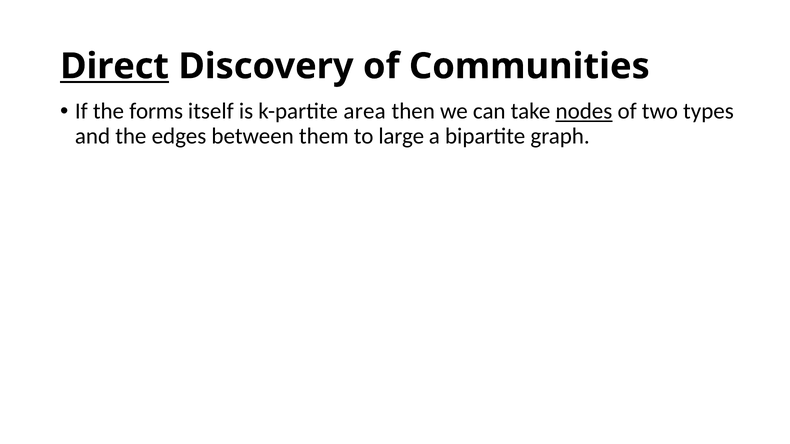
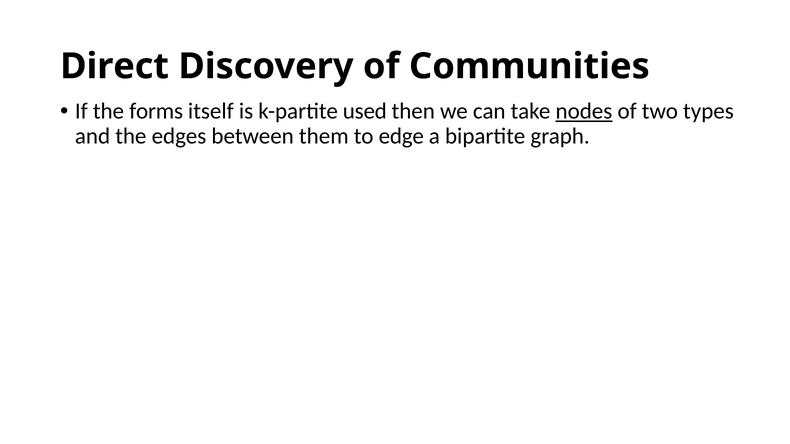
Direct underline: present -> none
area: area -> used
large: large -> edge
